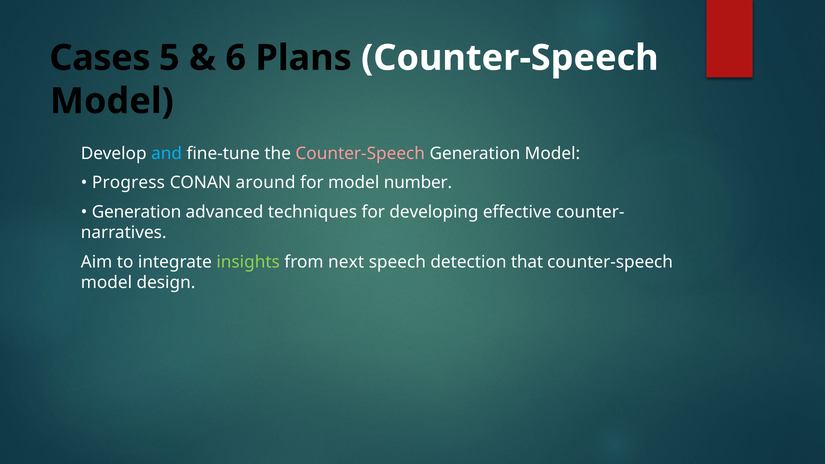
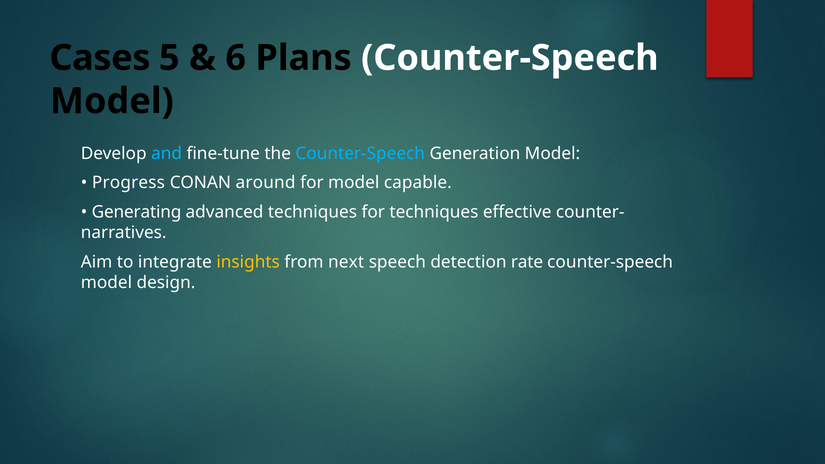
Counter-Speech at (360, 154) colour: pink -> light blue
number: number -> capable
Generation at (137, 212): Generation -> Generating
for developing: developing -> techniques
insights colour: light green -> yellow
that: that -> rate
